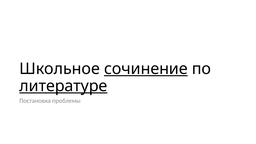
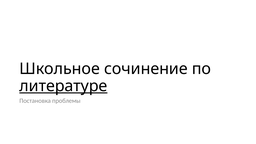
сочинение underline: present -> none
